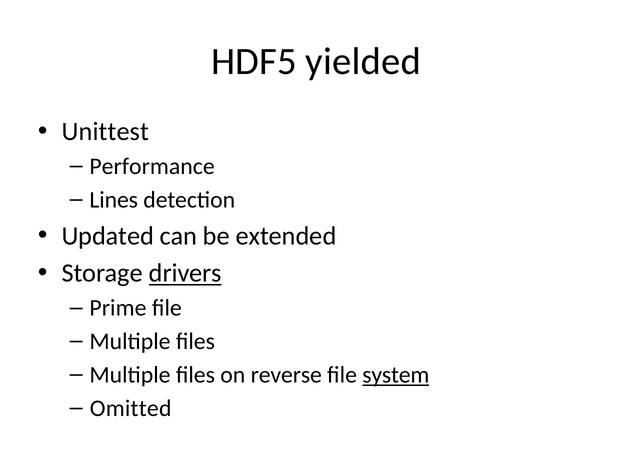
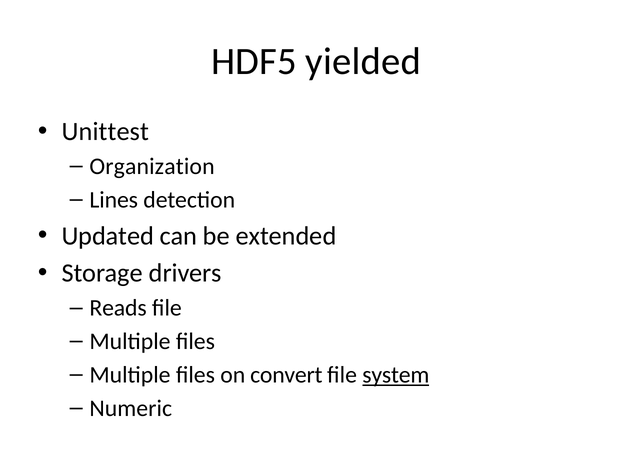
Performance: Performance -> Organization
drivers underline: present -> none
Prime: Prime -> Reads
reverse: reverse -> convert
Omitted: Omitted -> Numeric
